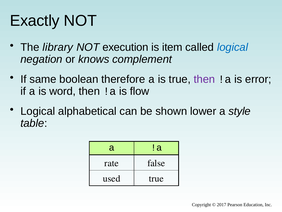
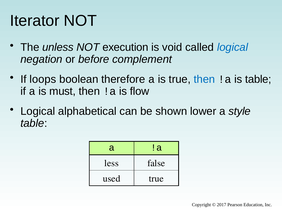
Exactly: Exactly -> Iterator
library: library -> unless
item: item -> void
knows: knows -> before
same: same -> loops
then at (204, 79) colour: purple -> blue
is error: error -> table
word: word -> must
rate: rate -> less
